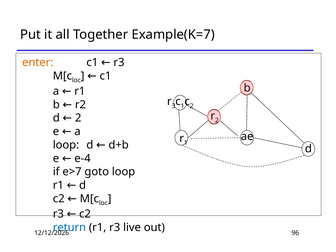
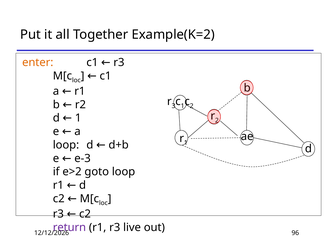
Example(K=7: Example(K=7 -> Example(K=2
d 2: 2 -> 1
e-4: e-4 -> e-3
e>7: e>7 -> e>2
return colour: blue -> purple
